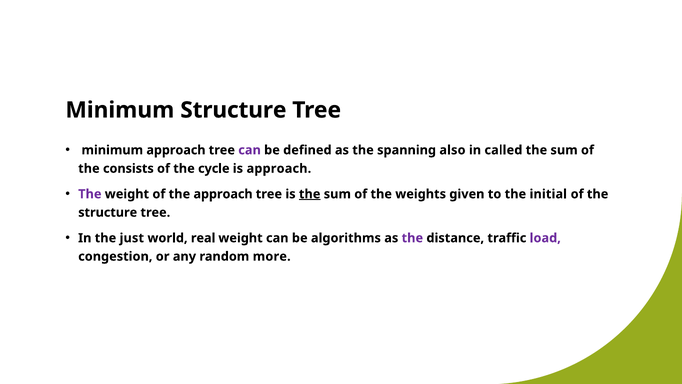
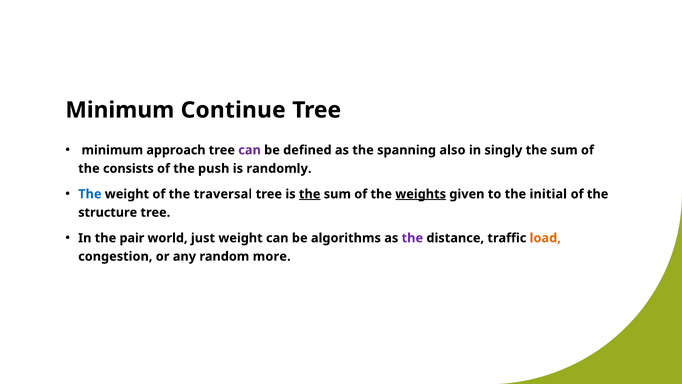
Minimum Structure: Structure -> Continue
called: called -> singly
cycle: cycle -> push
is approach: approach -> randomly
The at (90, 194) colour: purple -> blue
the approach: approach -> traversal
weights underline: none -> present
just: just -> pair
real: real -> just
load colour: purple -> orange
